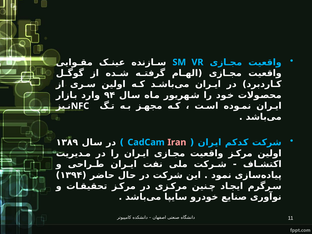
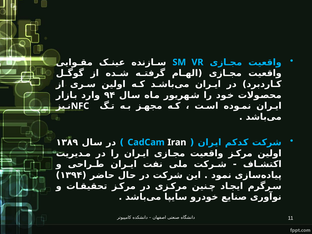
Iran colour: pink -> white
